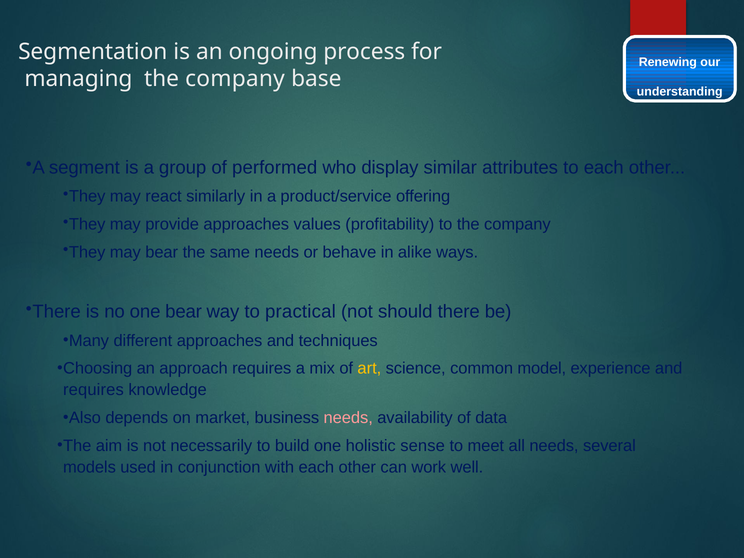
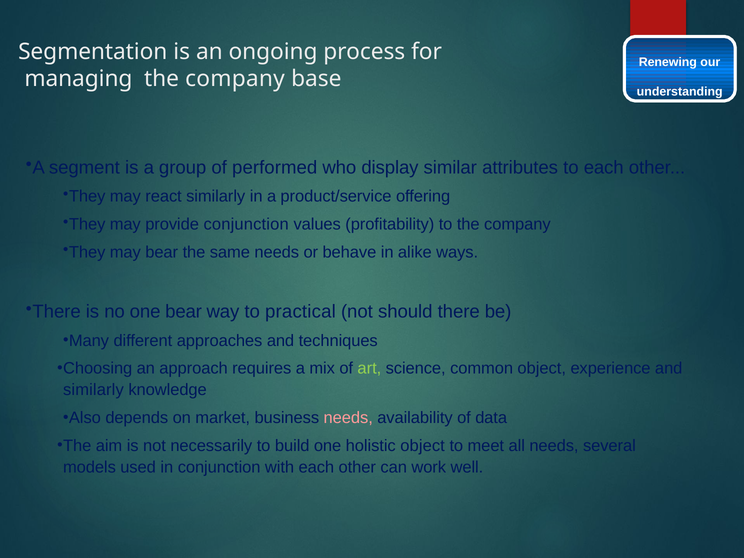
provide approaches: approaches -> conjunction
art colour: yellow -> light green
common model: model -> object
requires at (93, 390): requires -> similarly
holistic sense: sense -> object
